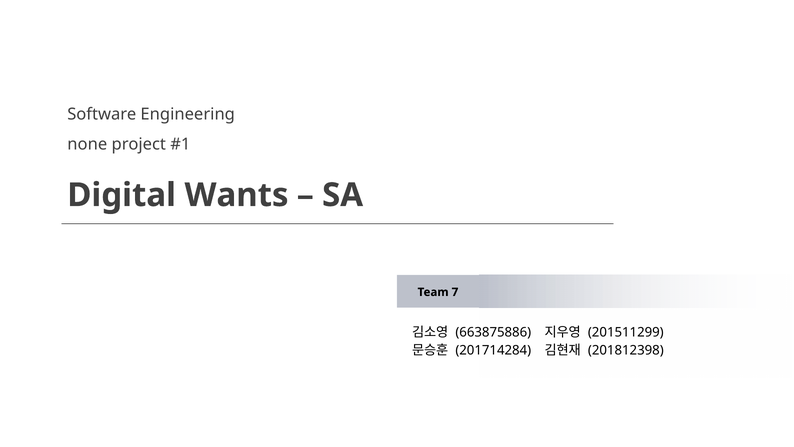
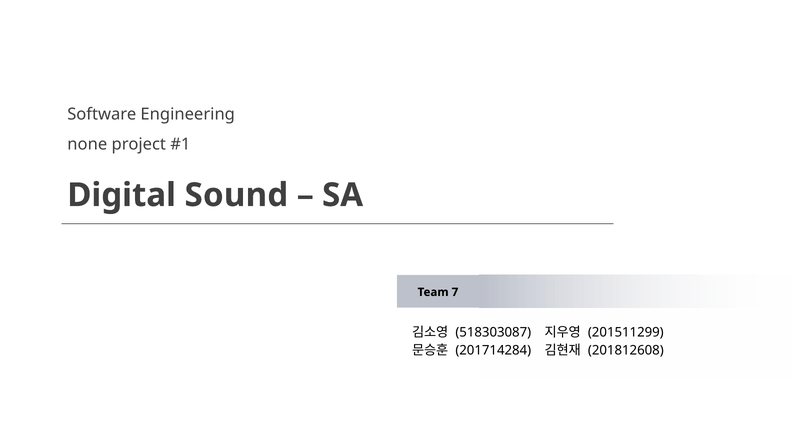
Wants: Wants -> Sound
663875886: 663875886 -> 518303087
201812398: 201812398 -> 201812608
